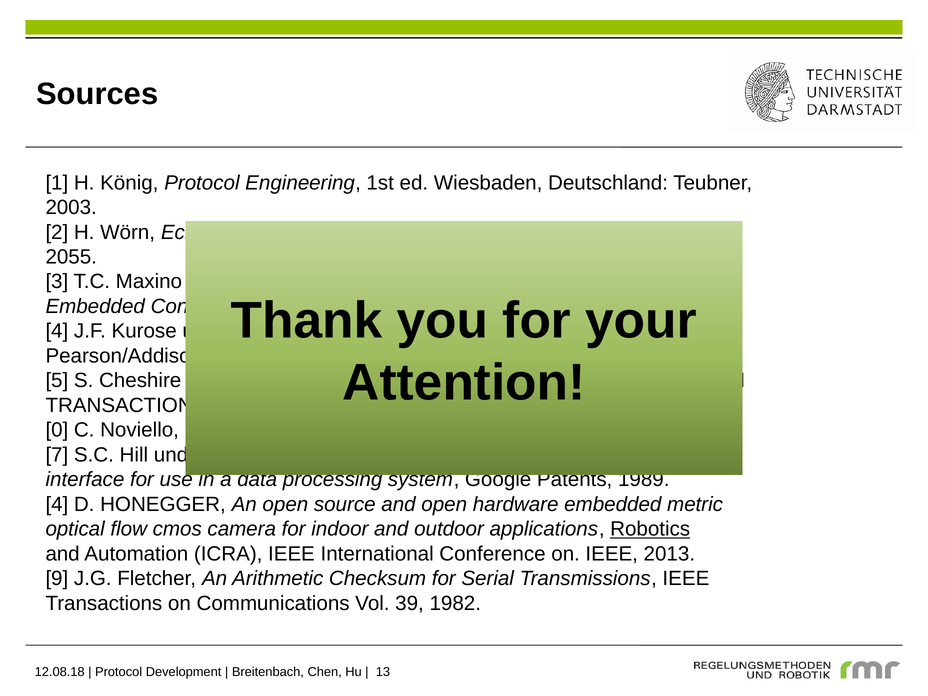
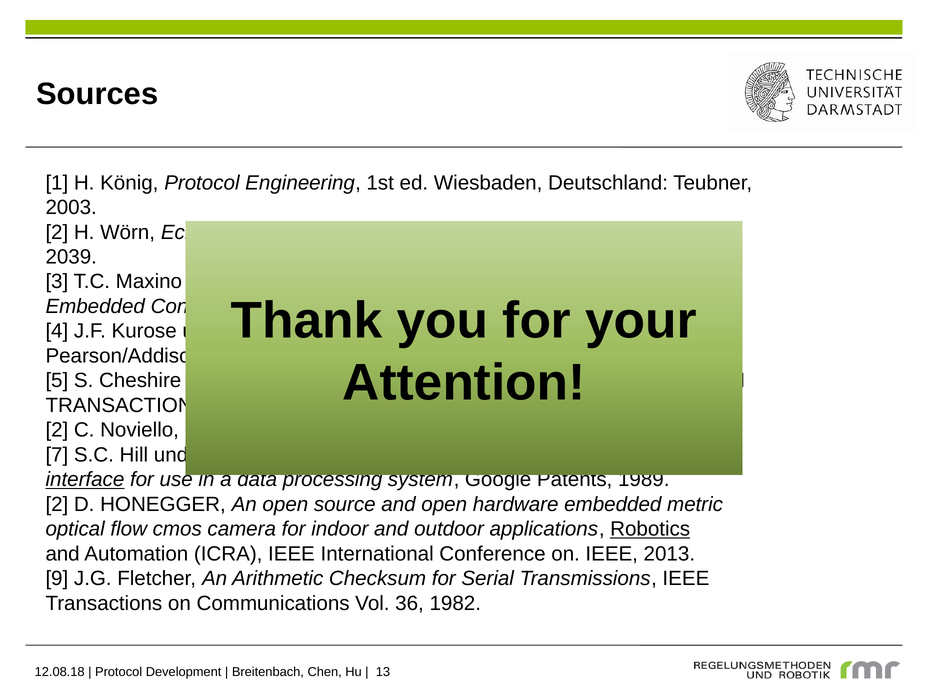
2055: 2055 -> 2039
0 at (57, 430): 0 -> 2
interface underline: none -> present
4 at (57, 504): 4 -> 2
39: 39 -> 36
